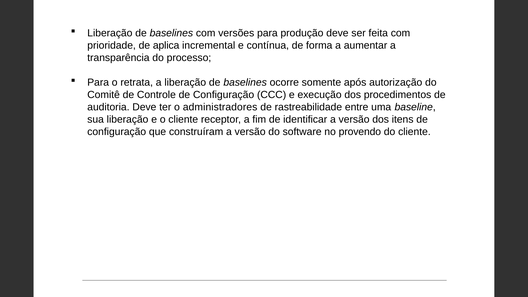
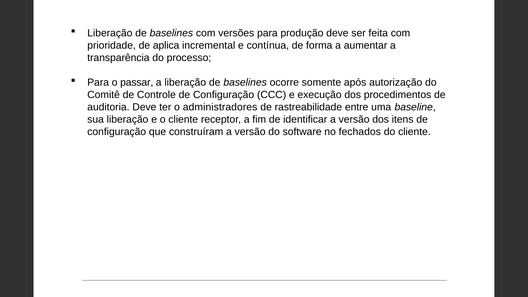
retrata: retrata -> passar
provendo: provendo -> fechados
